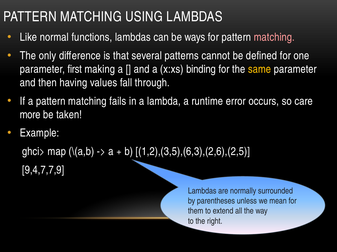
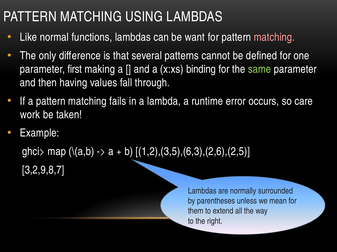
ways: ways -> want
same colour: yellow -> light green
more: more -> work
9,4,7,7,9: 9,4,7,7,9 -> 3,2,9,8,7
